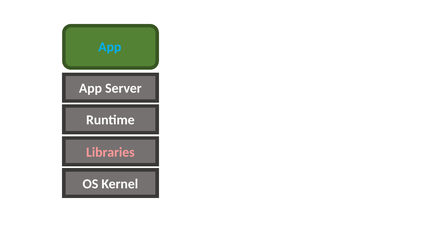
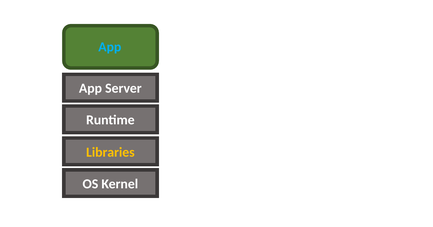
Libraries colour: pink -> yellow
